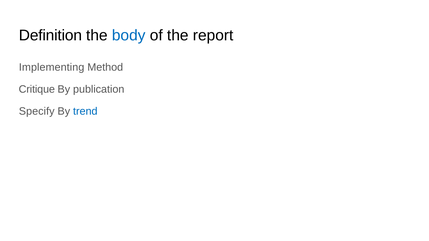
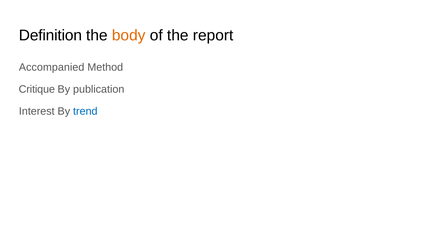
body colour: blue -> orange
Implementing: Implementing -> Accompanied
Specify: Specify -> Interest
